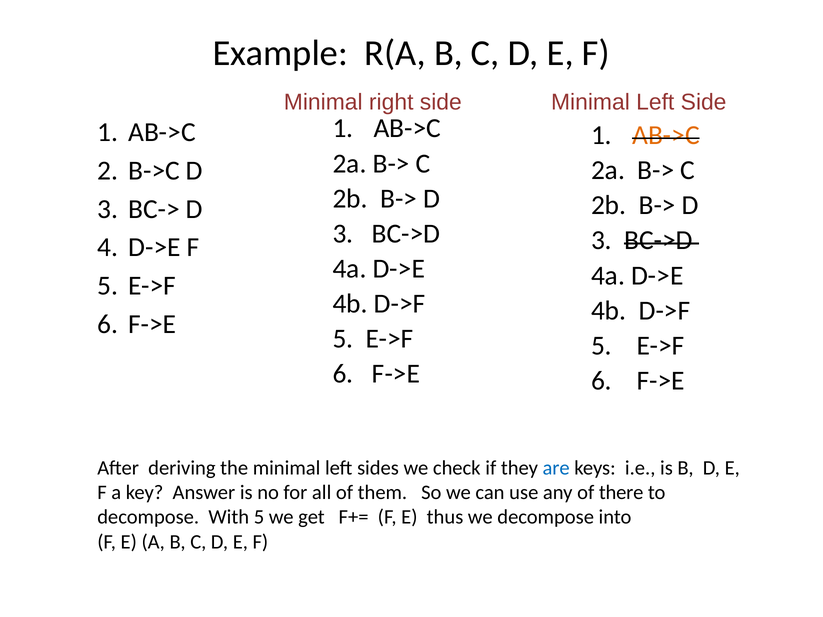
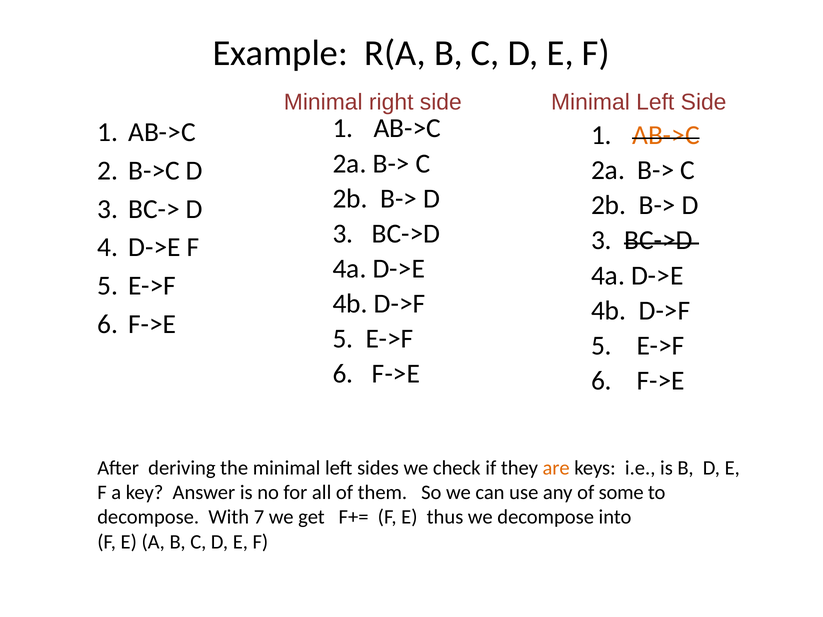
are colour: blue -> orange
there: there -> some
With 5: 5 -> 7
